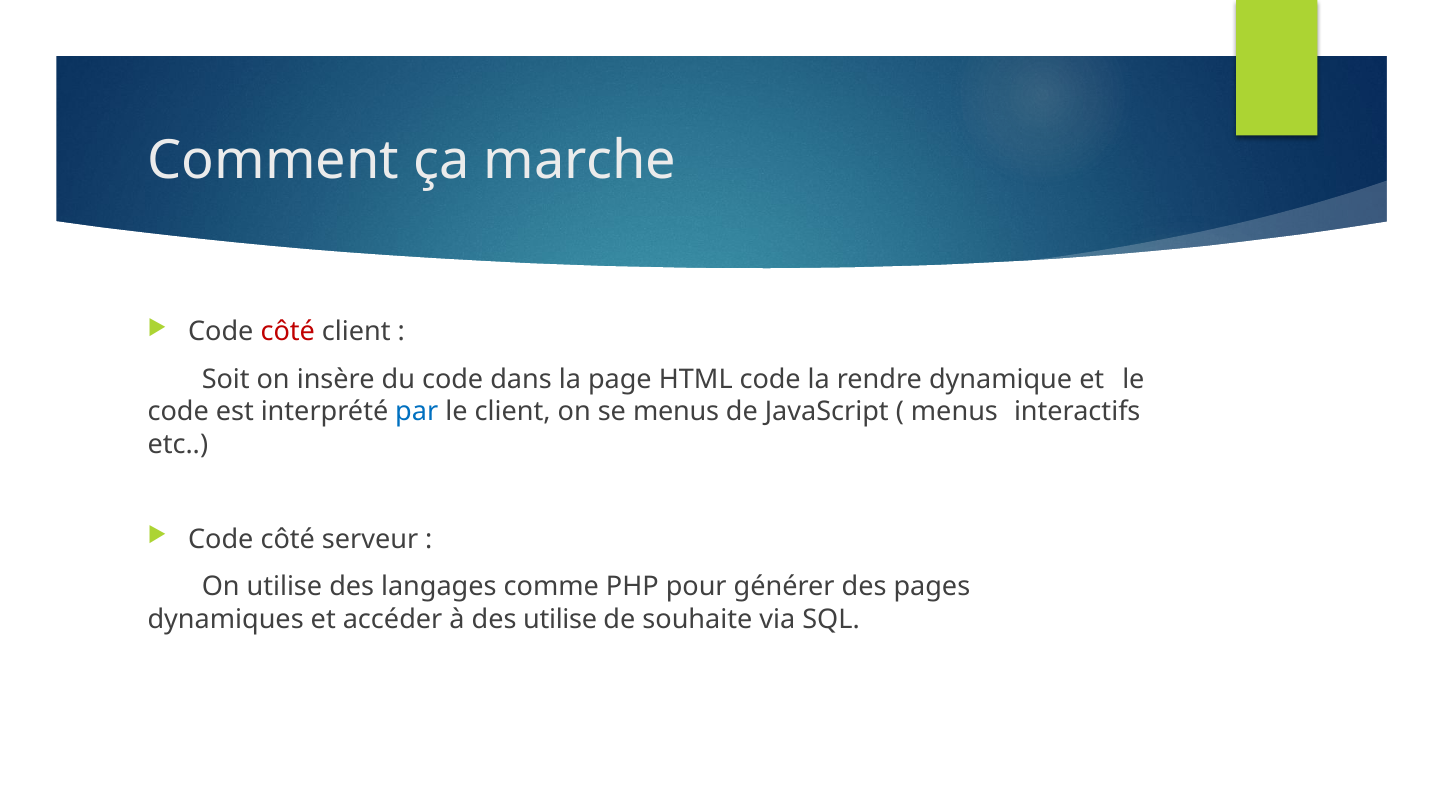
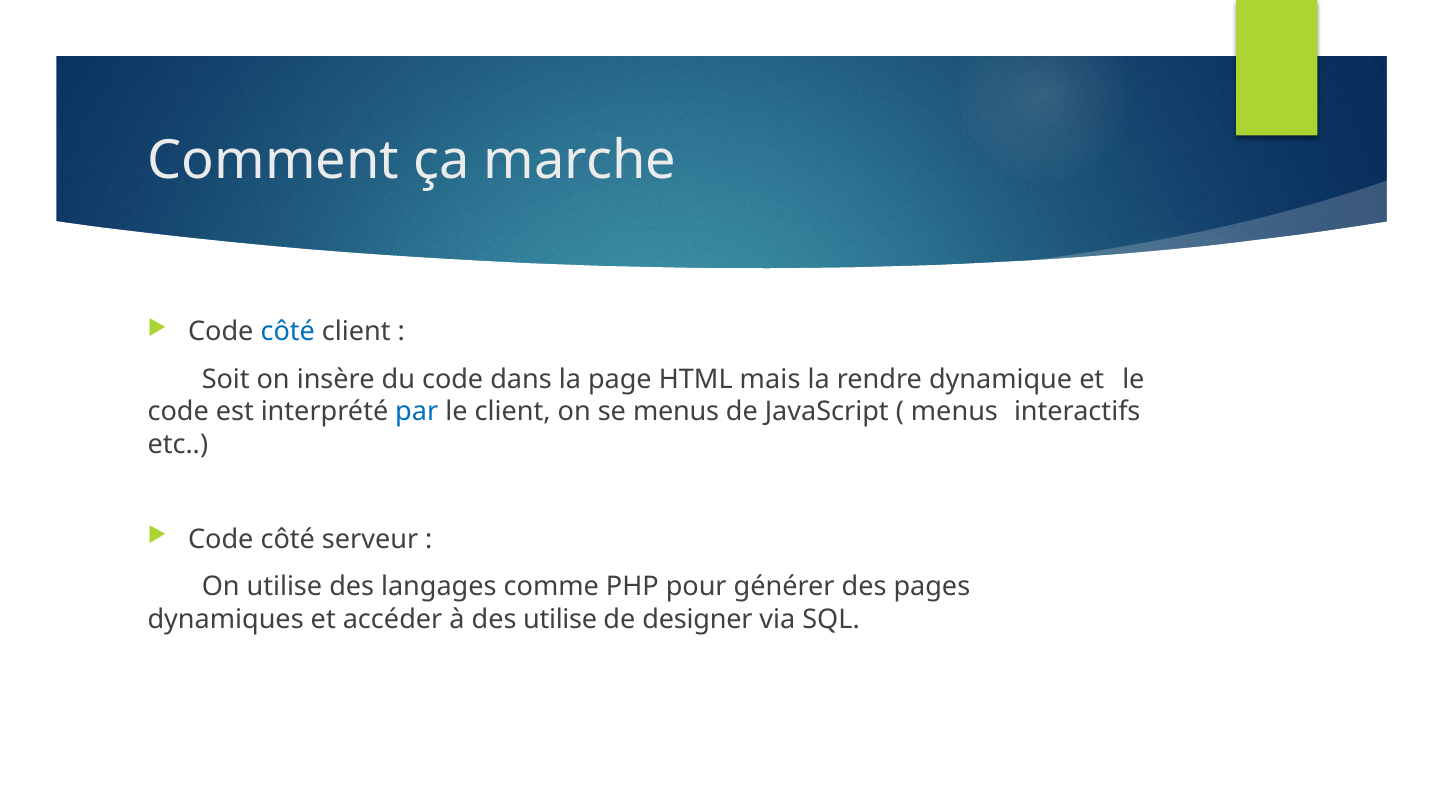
côté at (288, 332) colour: red -> blue
HTML code: code -> mais
souhaite: souhaite -> designer
